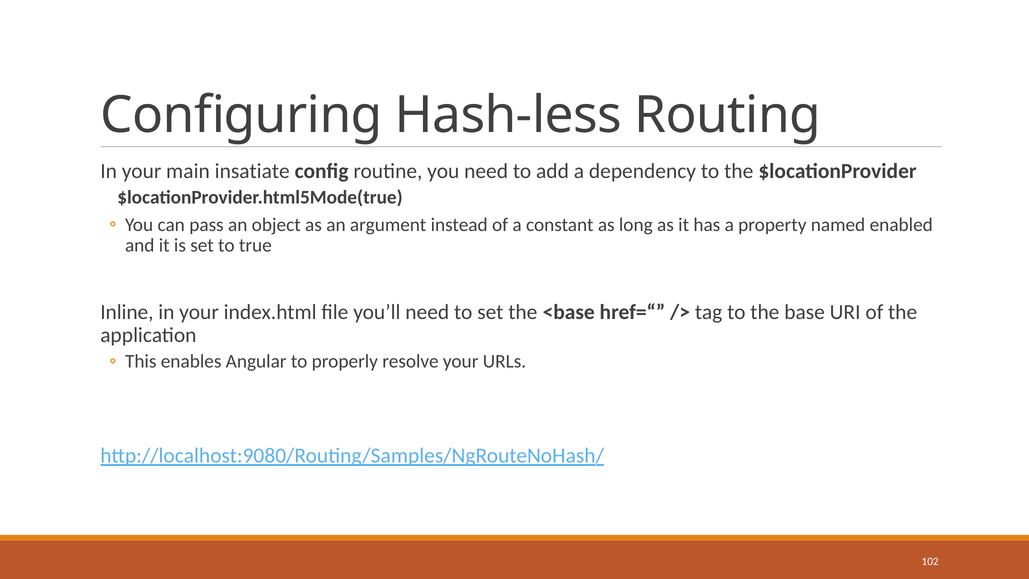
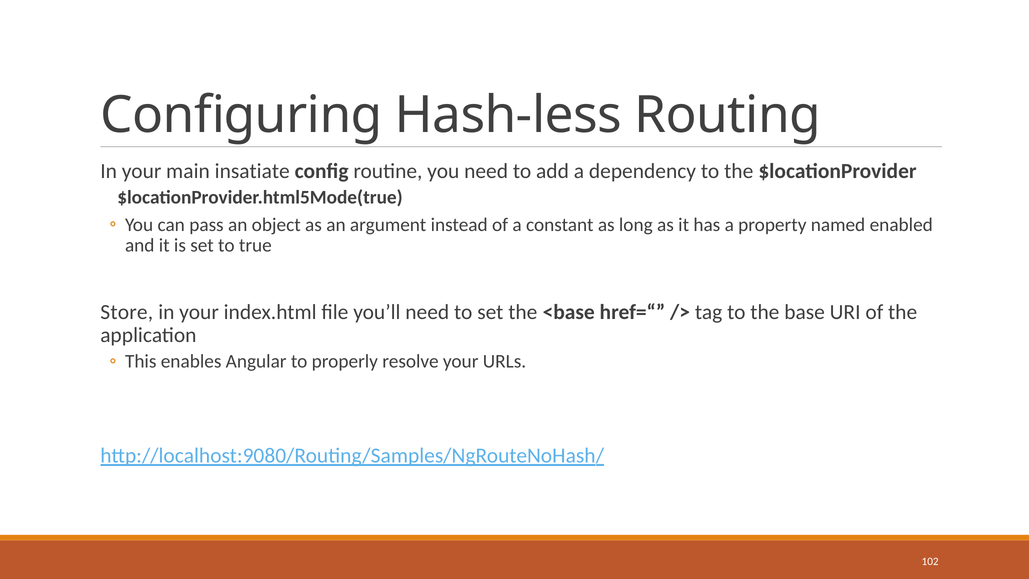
Inline: Inline -> Store
